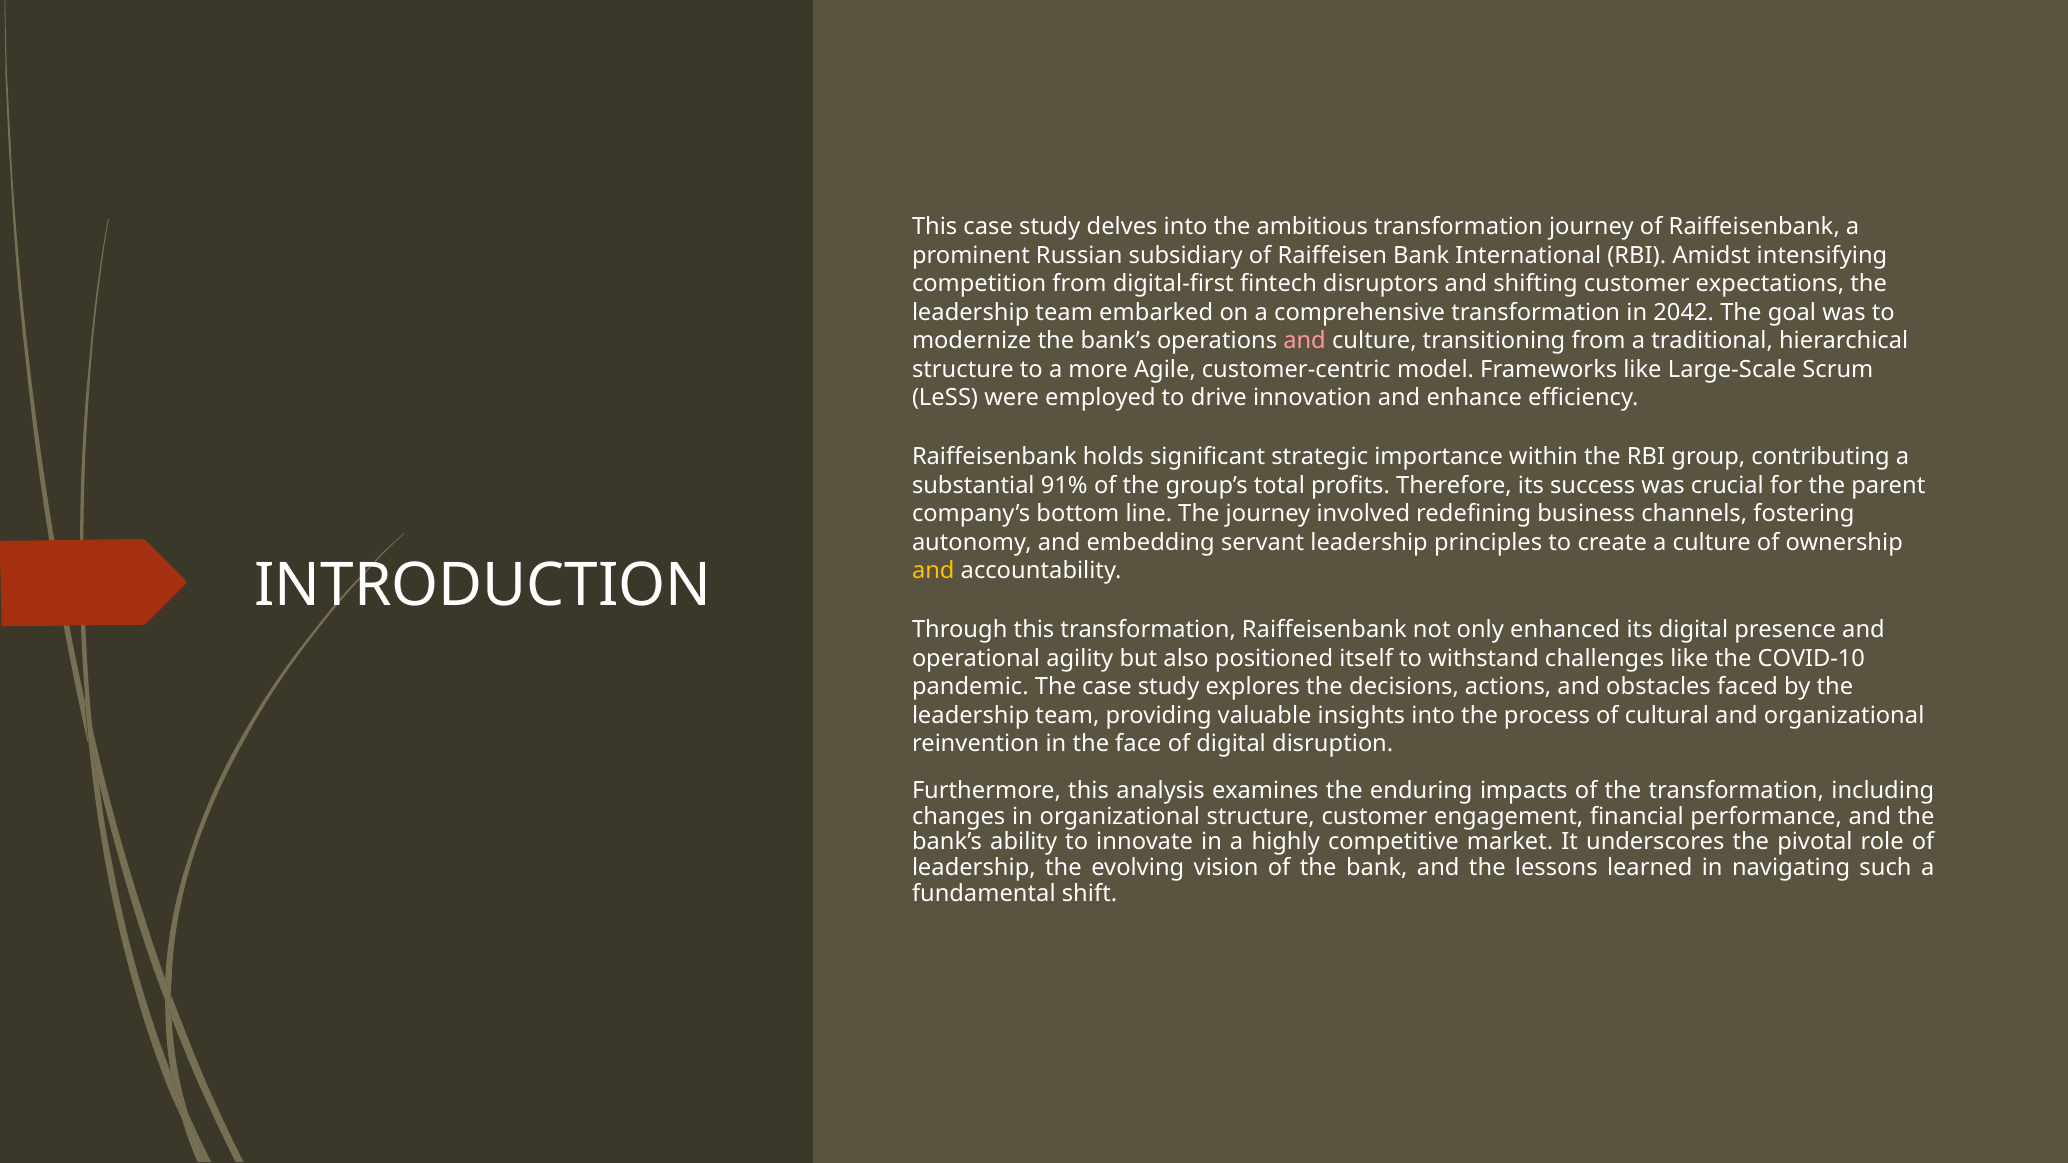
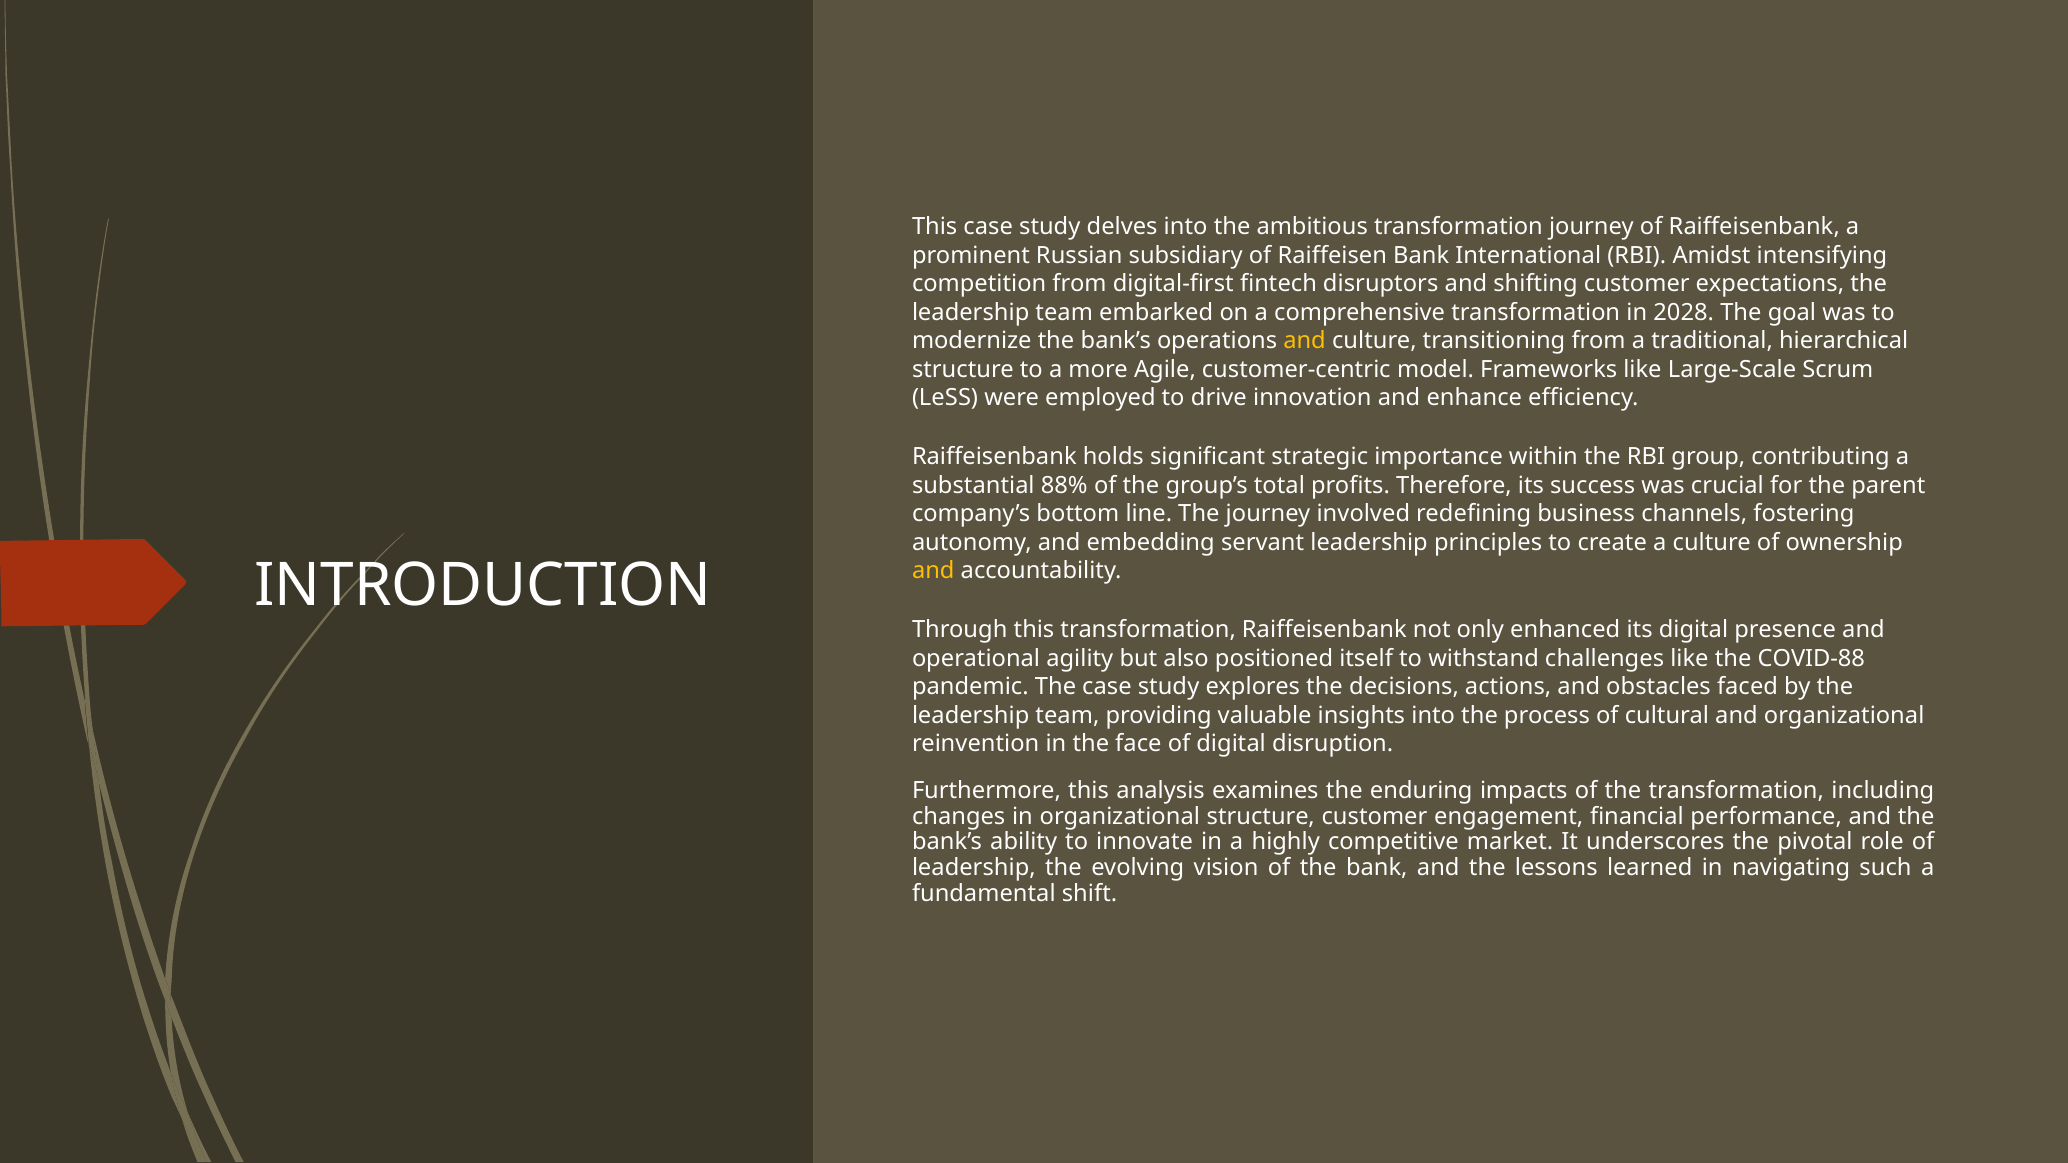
2042: 2042 -> 2028
and at (1305, 341) colour: pink -> yellow
91%: 91% -> 88%
COVID-10: COVID-10 -> COVID-88
